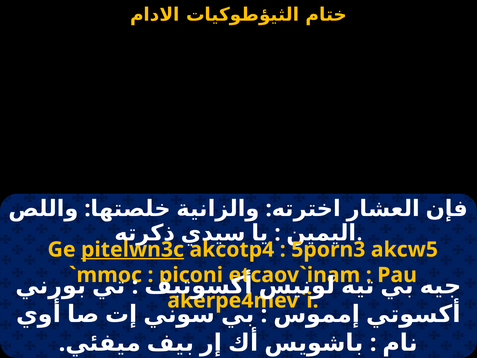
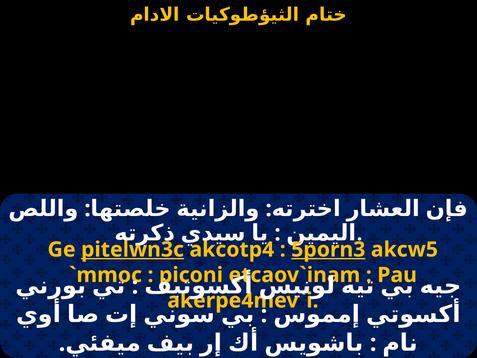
5porn3 underline: none -> present
